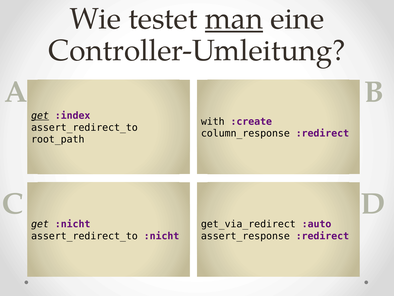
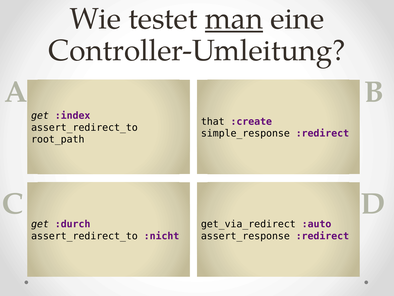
get at (40, 116) underline: present -> none
with: with -> that
column_response: column_response -> simple_response
get :nicht: :nicht -> :durch
